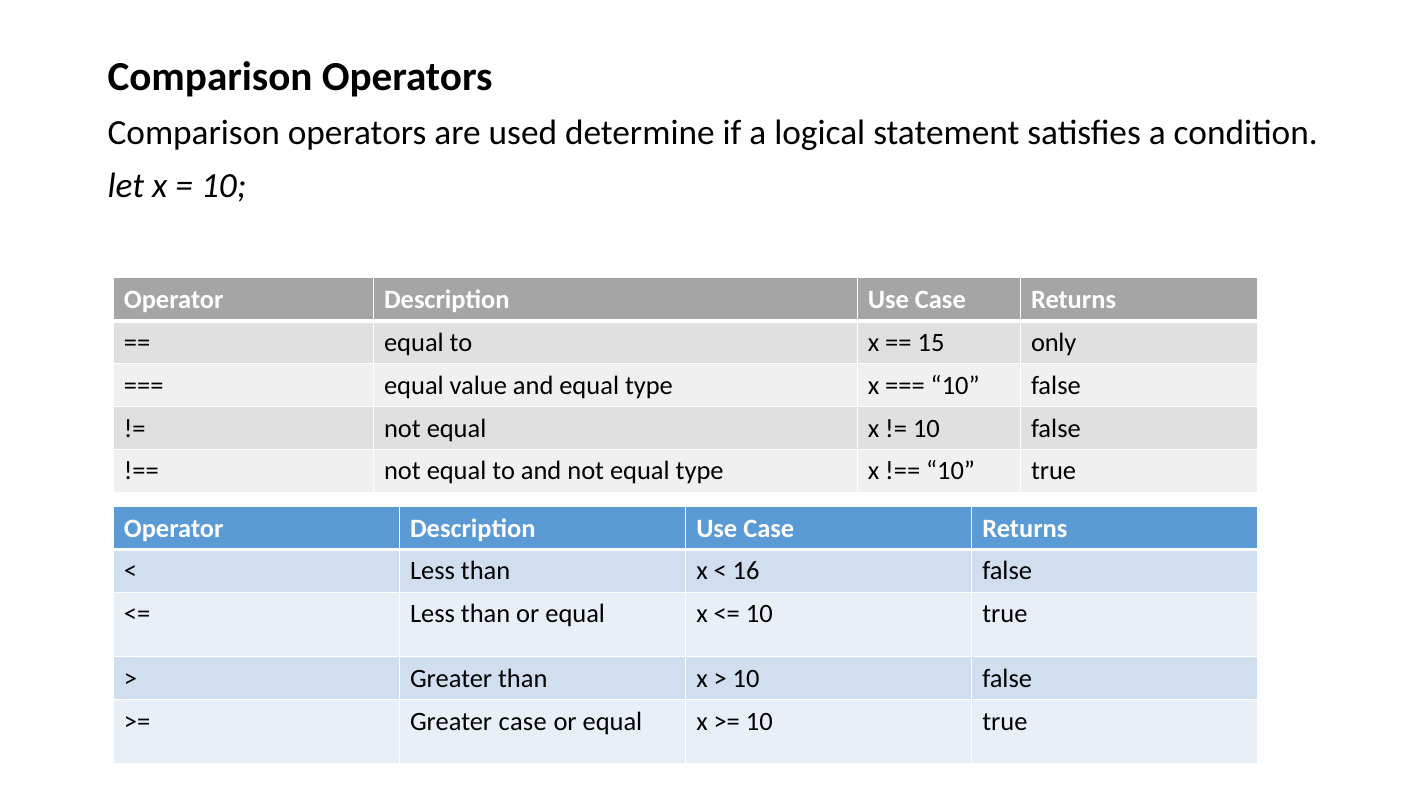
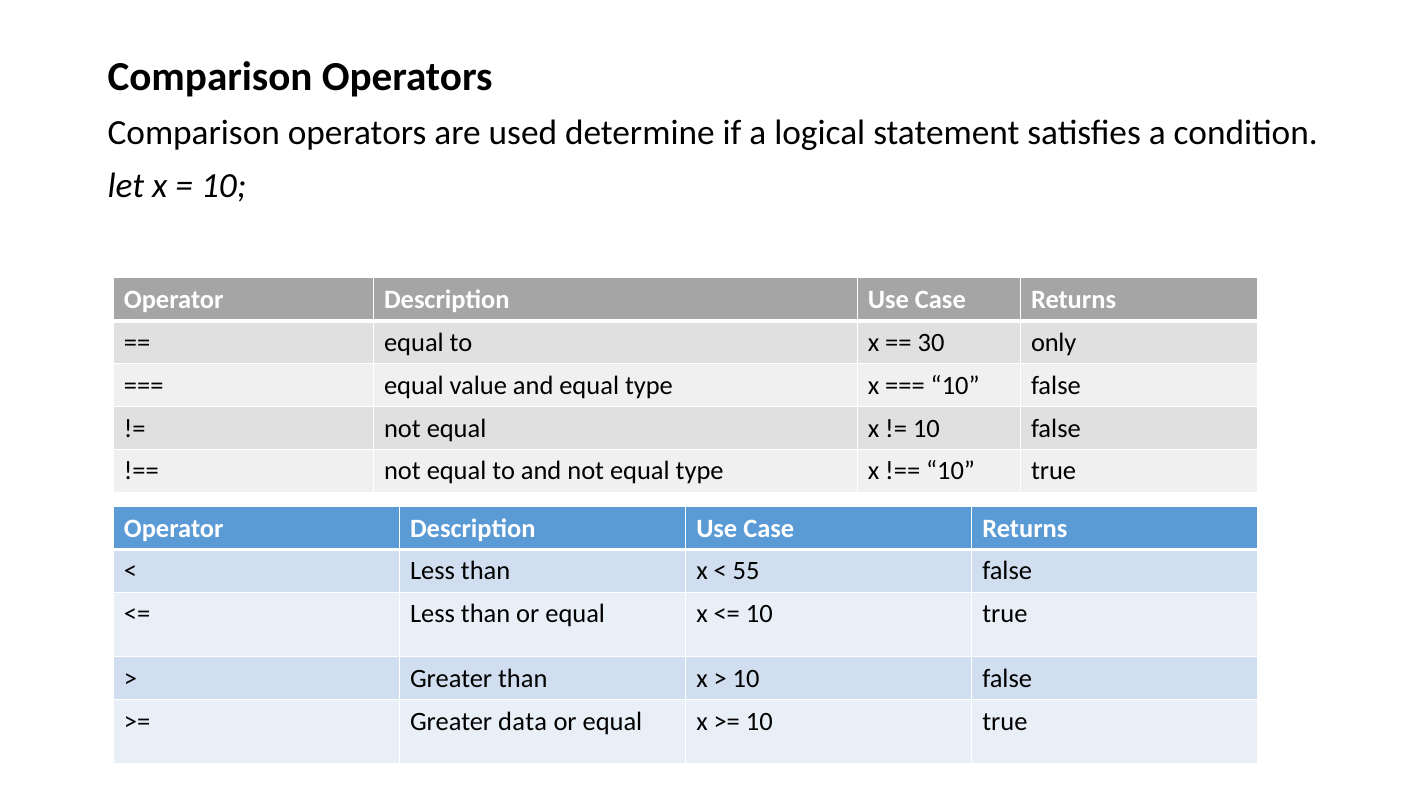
15: 15 -> 30
16: 16 -> 55
Greater case: case -> data
